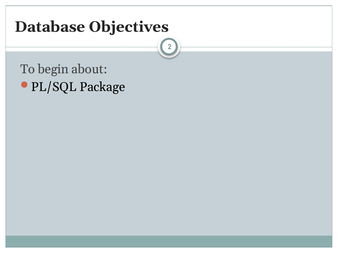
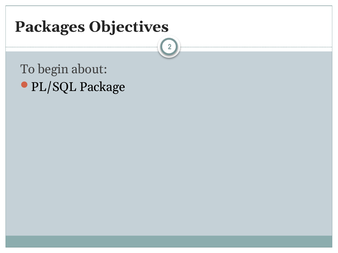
Database: Database -> Packages
